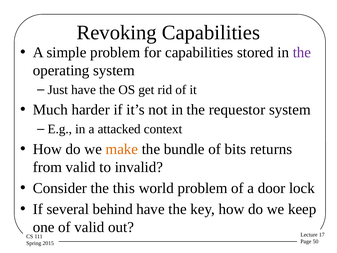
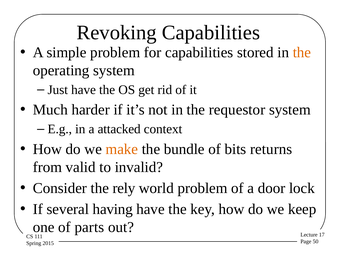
the at (302, 52) colour: purple -> orange
this: this -> rely
behind: behind -> having
of valid: valid -> parts
